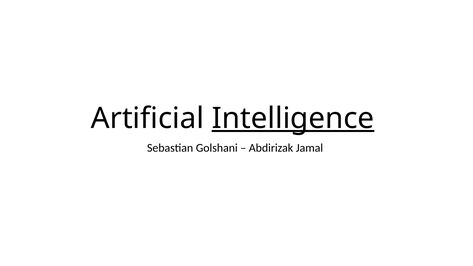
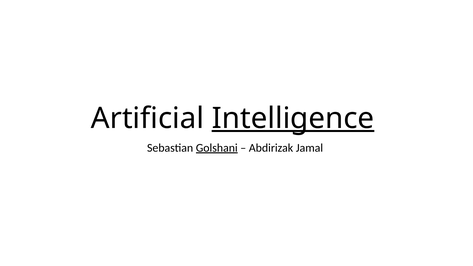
Golshani underline: none -> present
